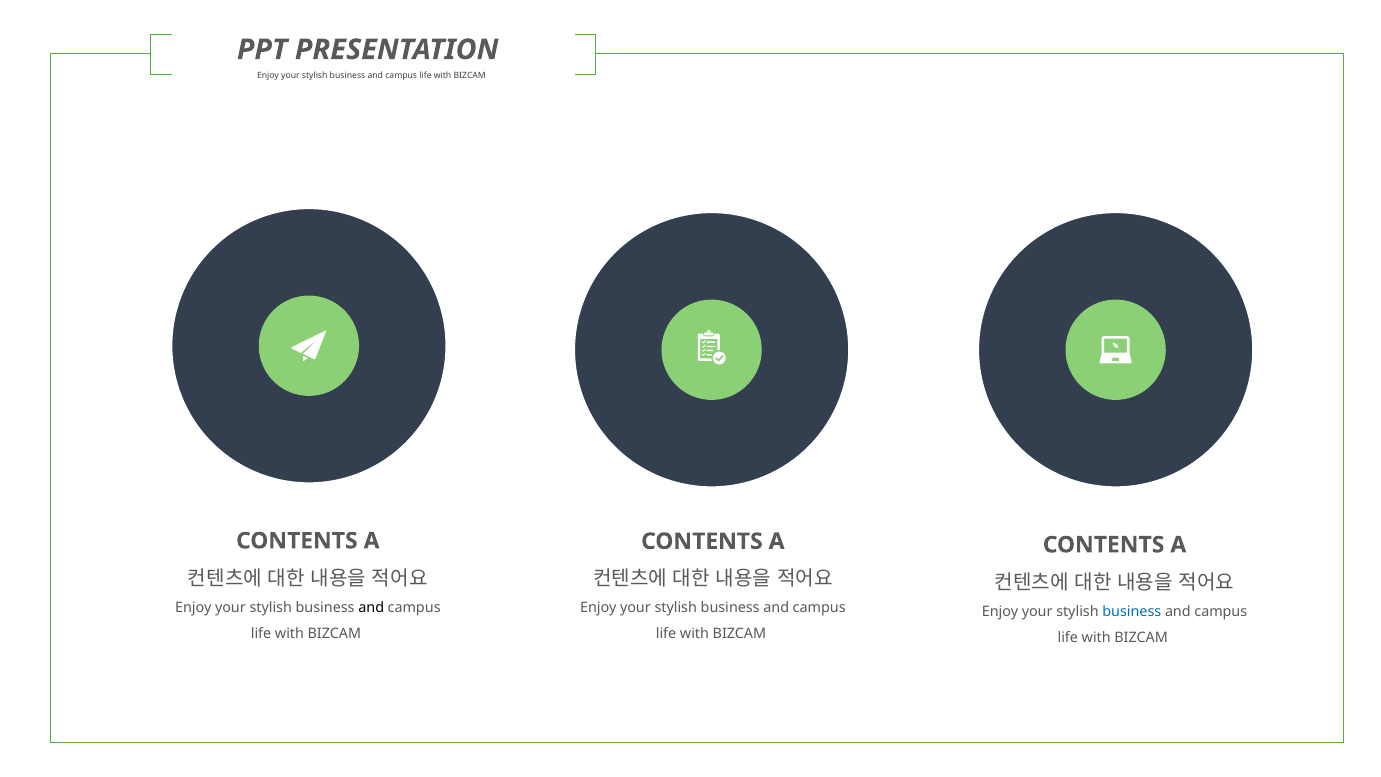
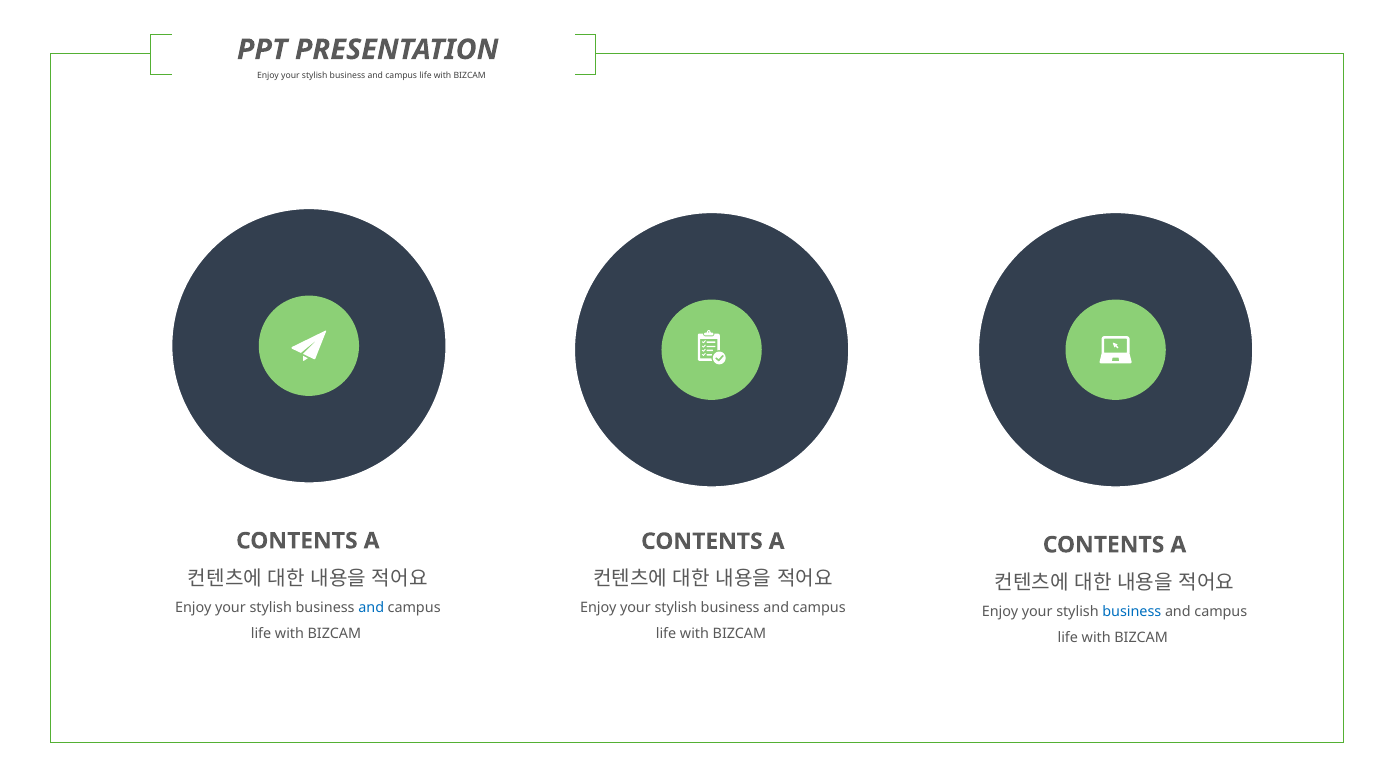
and at (371, 607) colour: black -> blue
